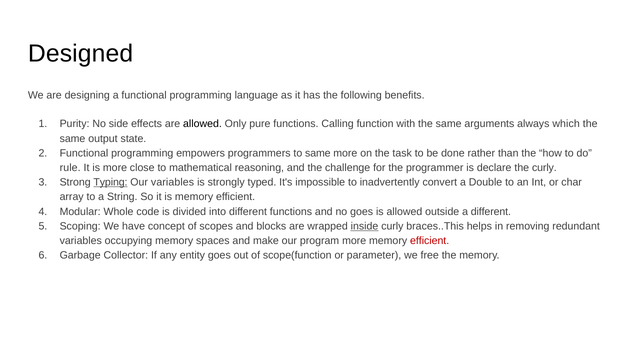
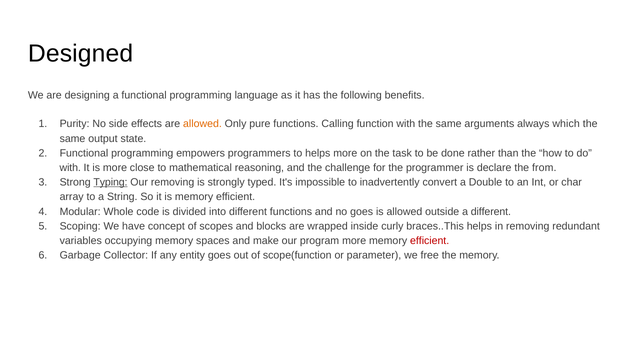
allowed at (202, 124) colour: black -> orange
to same: same -> helps
rule at (70, 168): rule -> with
the curly: curly -> from
Our variables: variables -> removing
inside underline: present -> none
